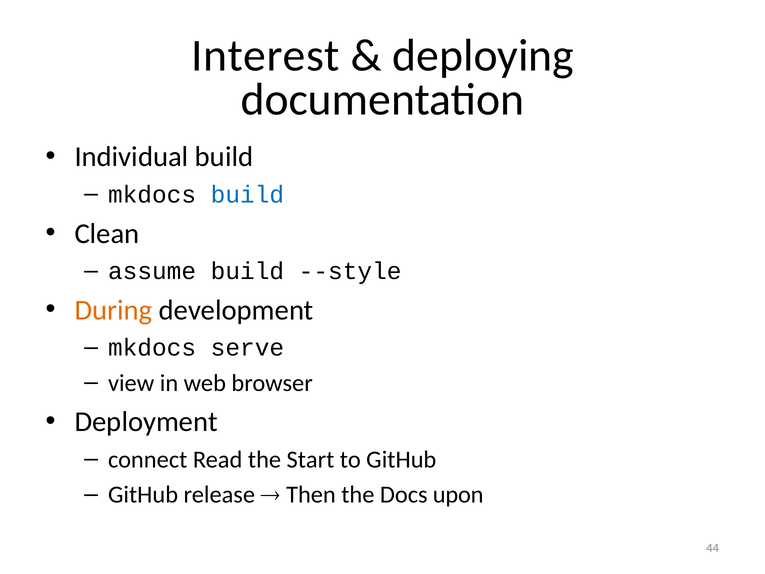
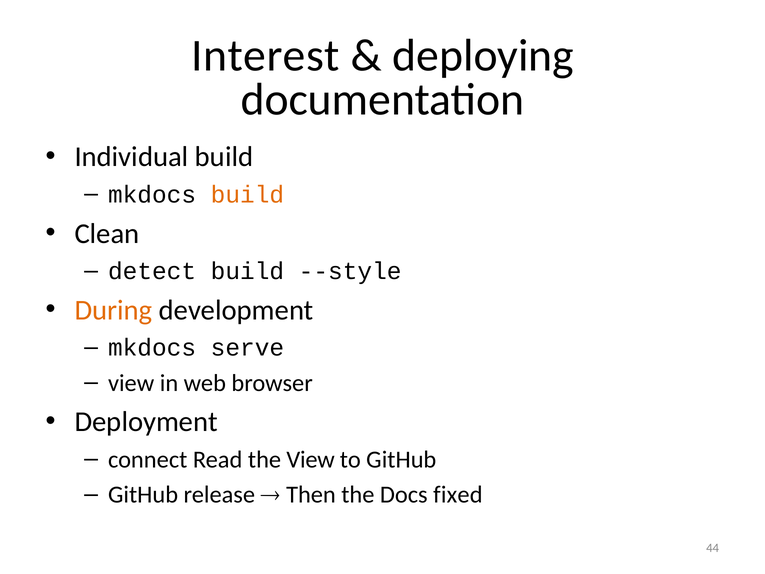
build at (247, 194) colour: blue -> orange
assume: assume -> detect
the Start: Start -> View
upon: upon -> fixed
